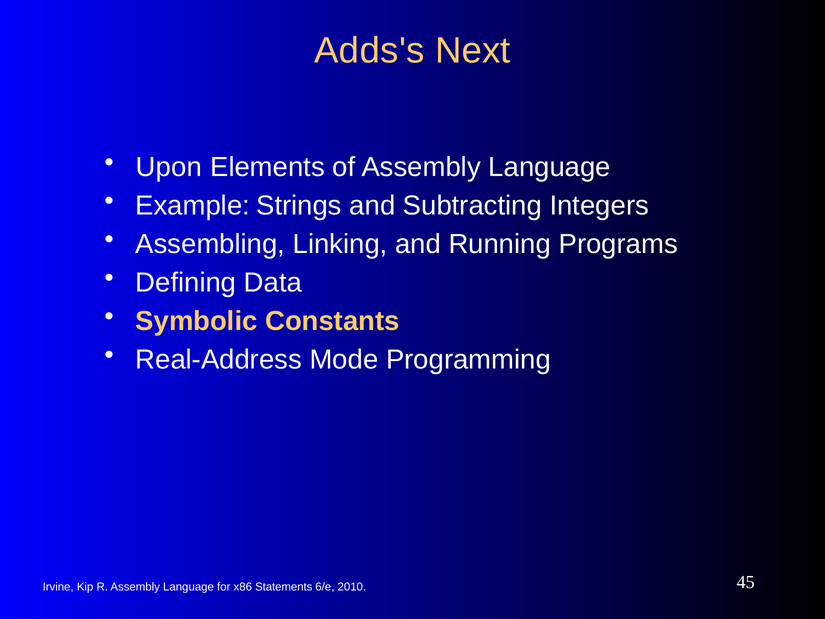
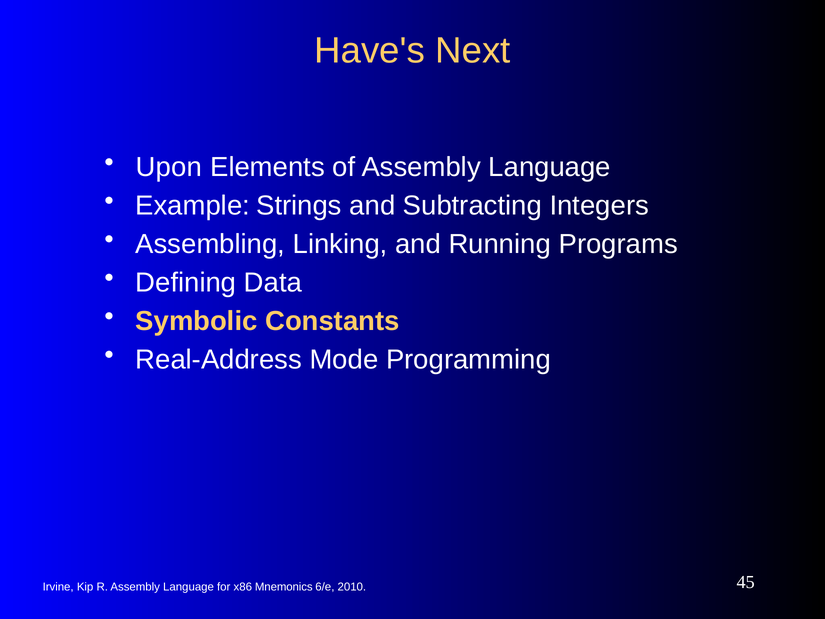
Adds's: Adds's -> Have's
Statements: Statements -> Mnemonics
